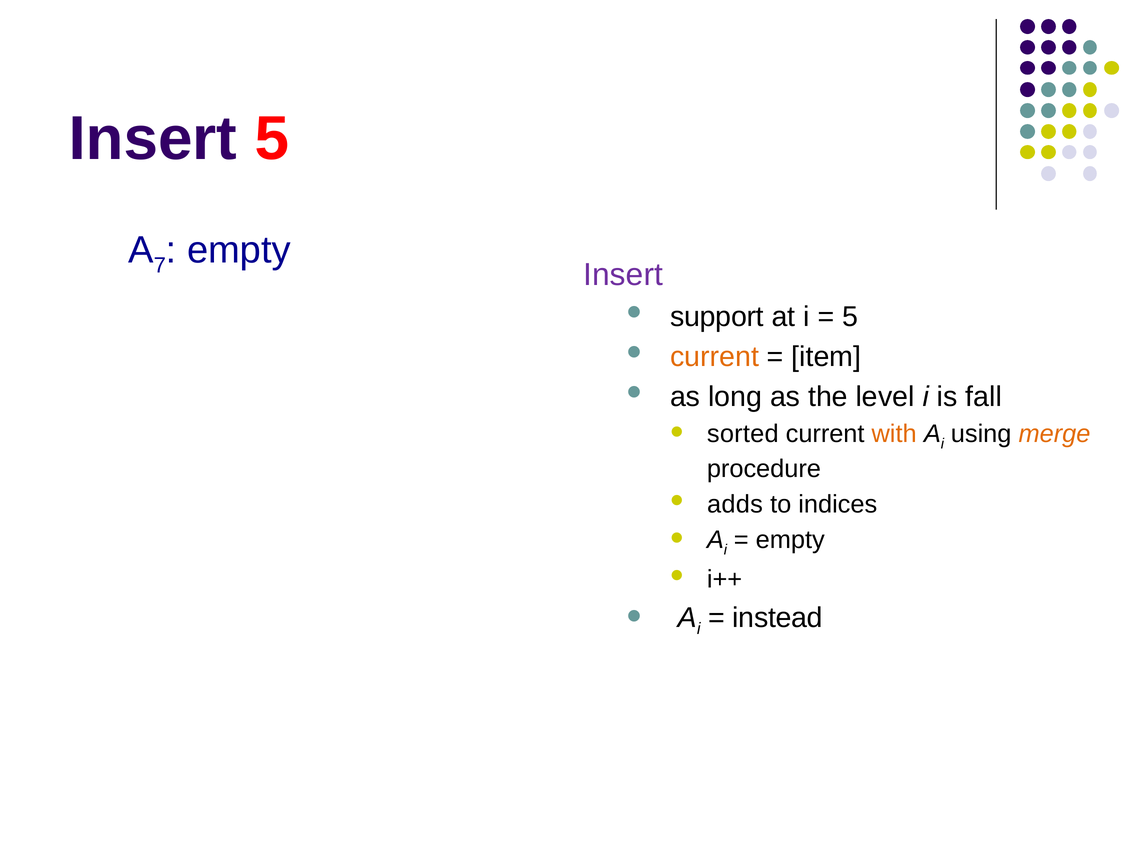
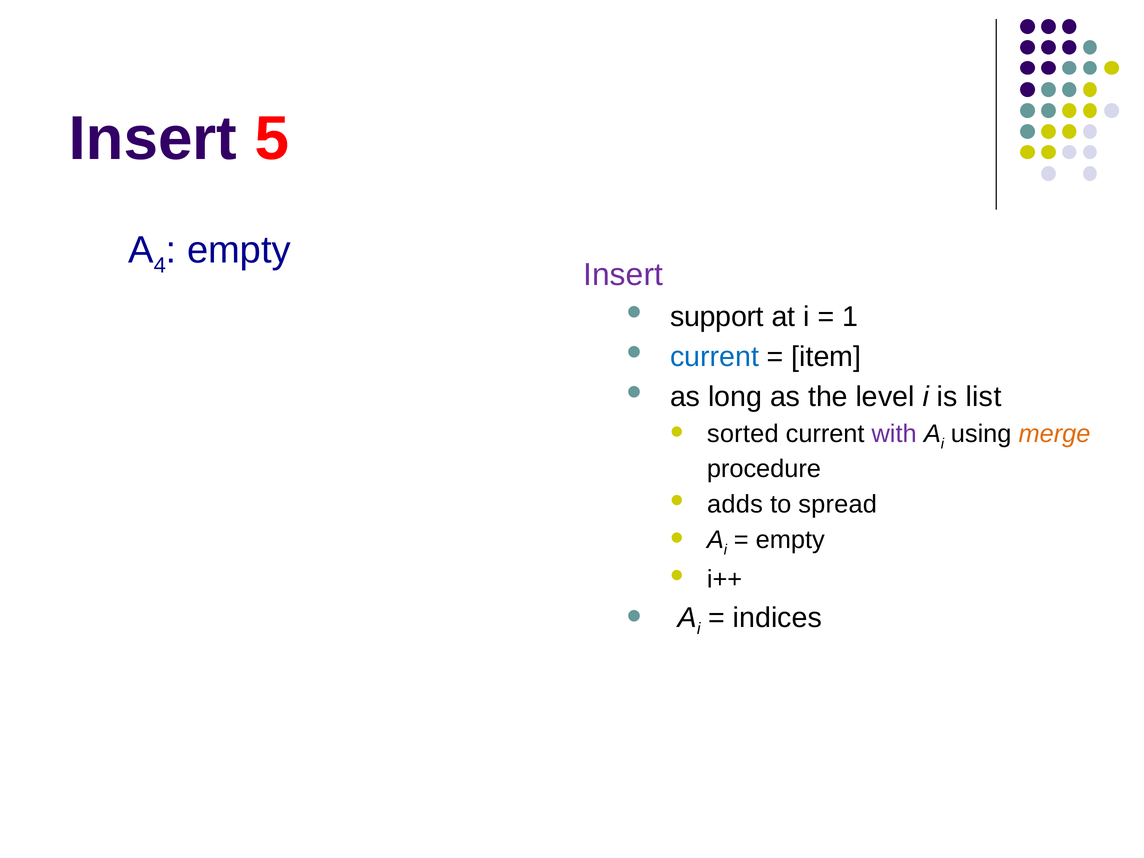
7: 7 -> 4
5 at (850, 317): 5 -> 1
current at (714, 357) colour: orange -> blue
fall: fall -> list
with colour: orange -> purple
indices: indices -> spread
instead: instead -> indices
